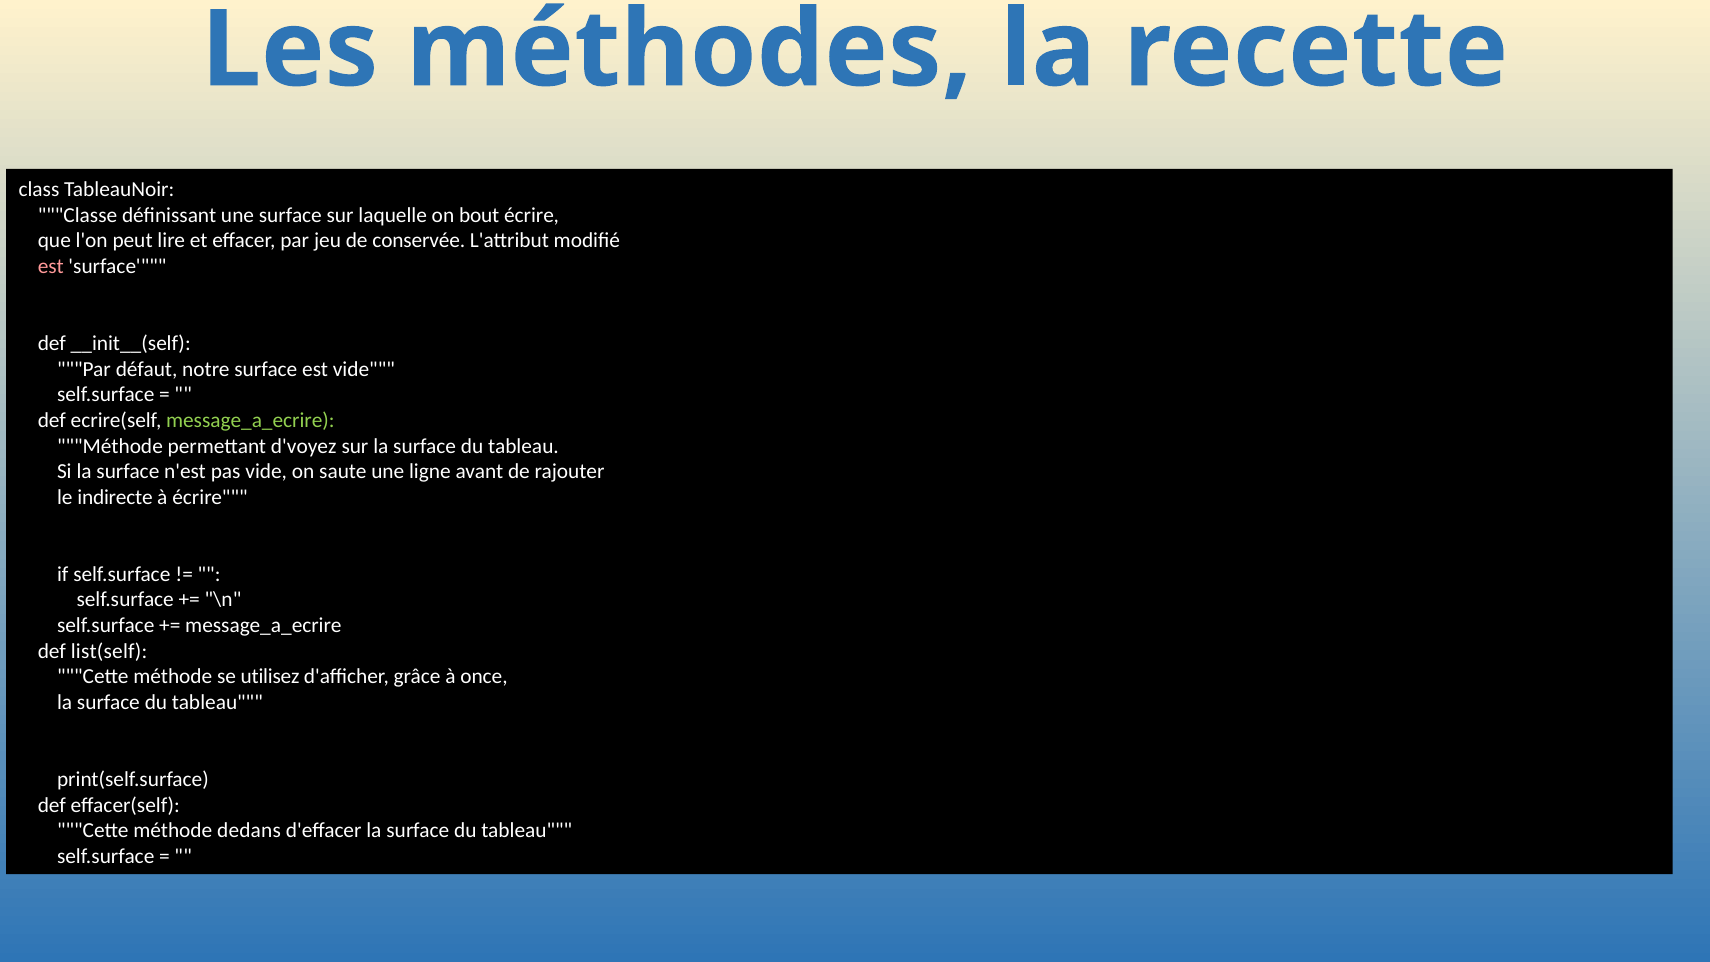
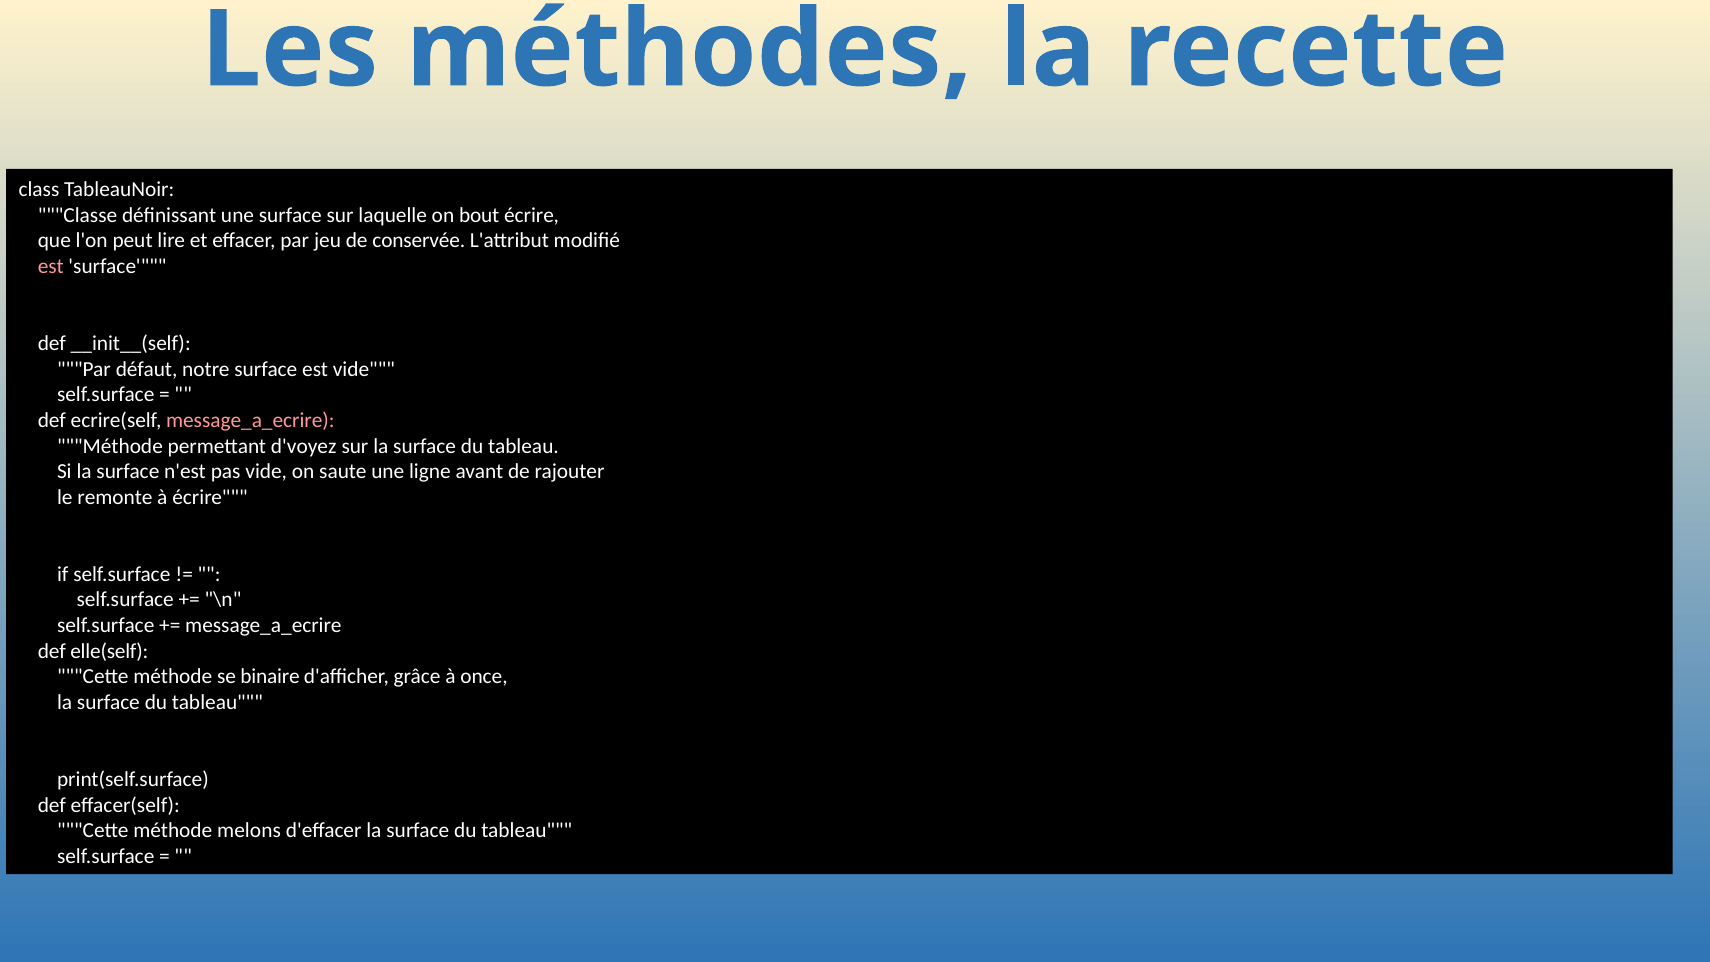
message_a_ecrire at (250, 420) colour: light green -> pink
indirecte: indirecte -> remonte
list(self: list(self -> elle(self
utilisez: utilisez -> binaire
dedans: dedans -> melons
